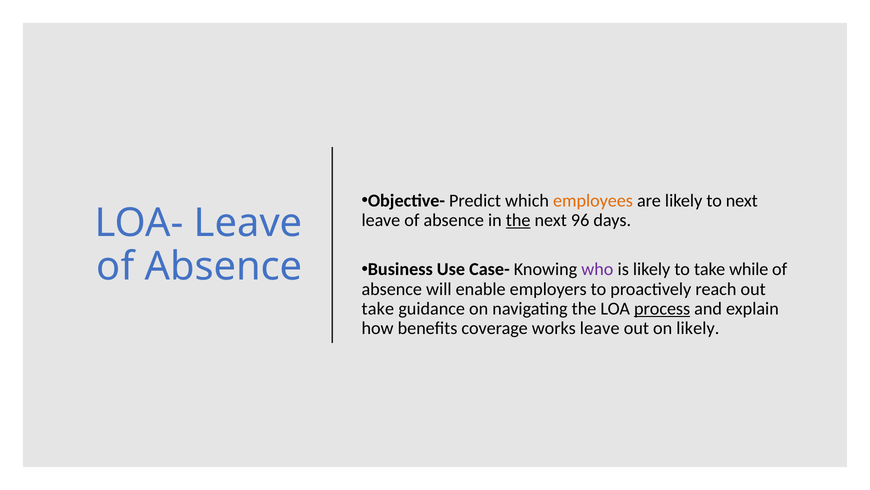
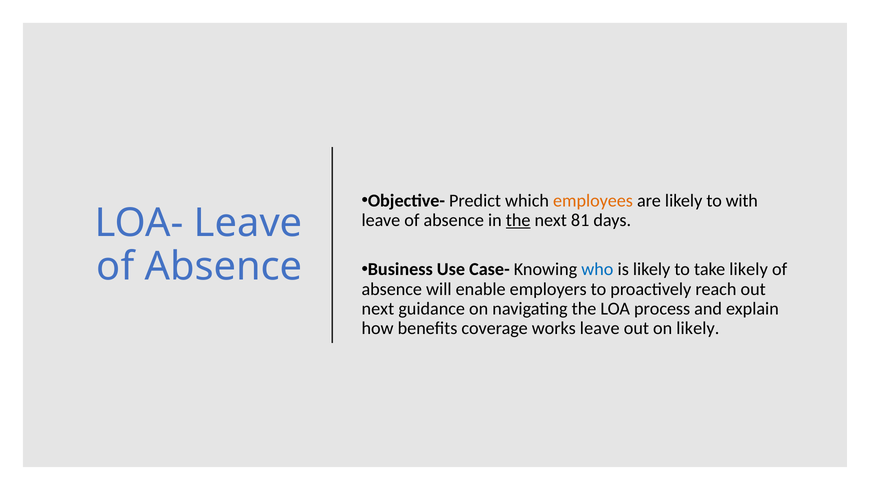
to next: next -> with
96: 96 -> 81
who colour: purple -> blue
take while: while -> likely
take at (378, 308): take -> next
process underline: present -> none
